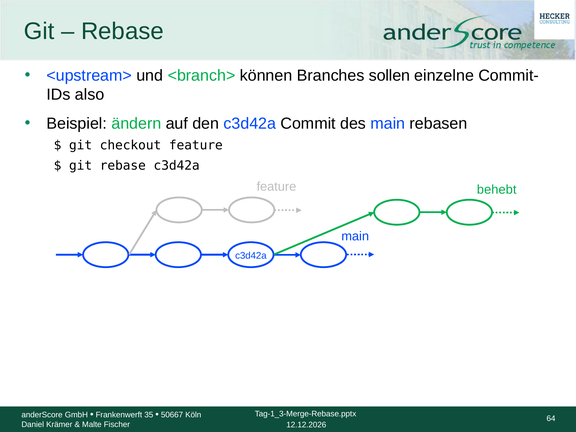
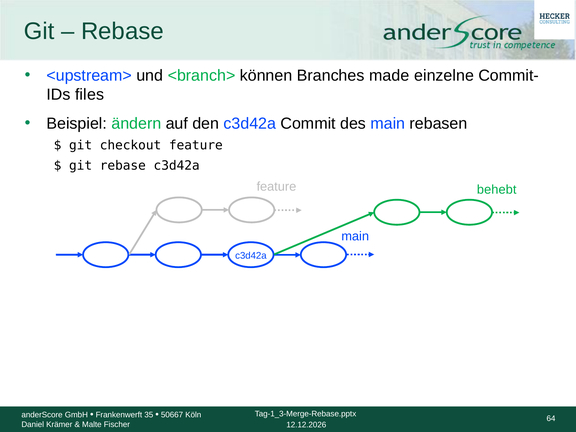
sollen: sollen -> made
also: also -> files
